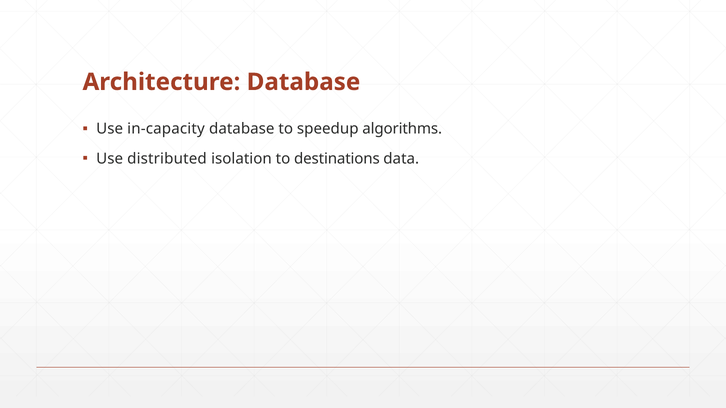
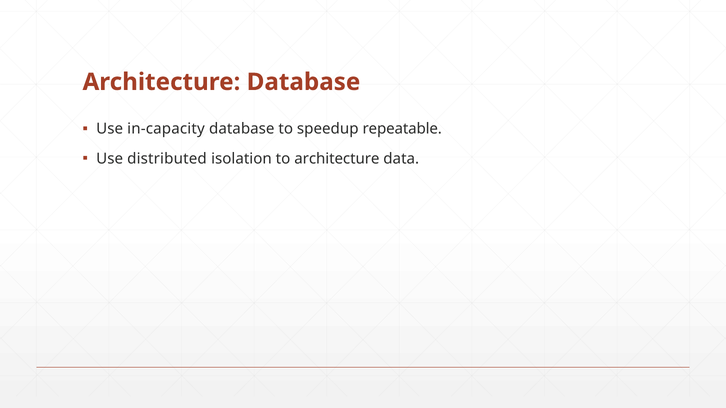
algorithms: algorithms -> repeatable
to destinations: destinations -> architecture
